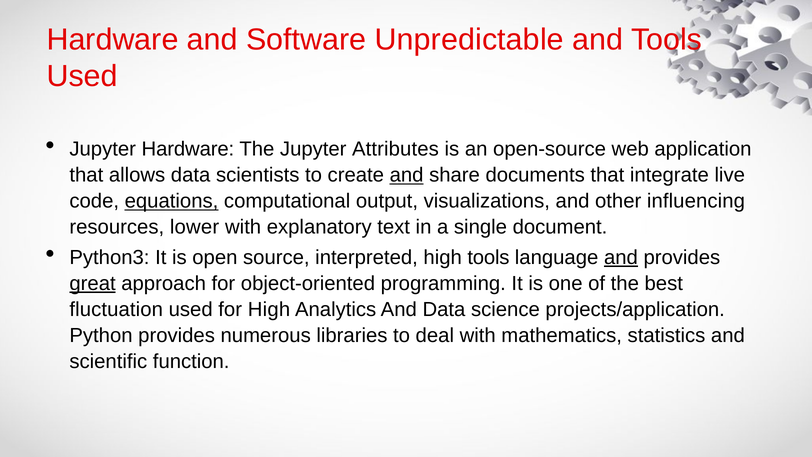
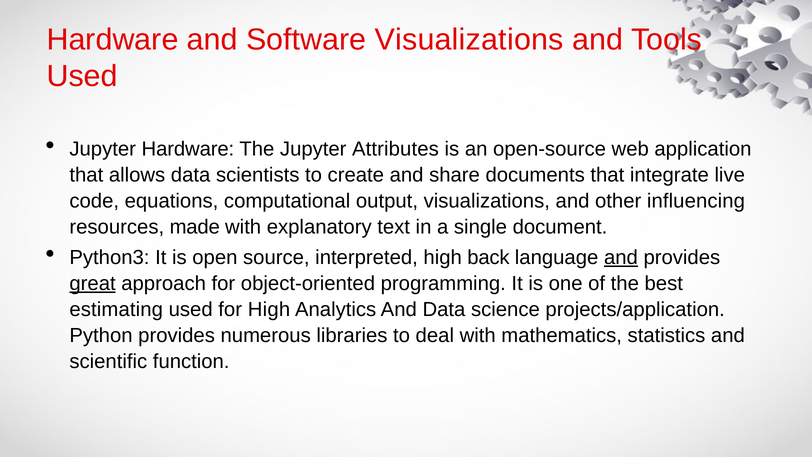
Software Unpredictable: Unpredictable -> Visualizations
and at (407, 175) underline: present -> none
equations underline: present -> none
lower: lower -> made
high tools: tools -> back
fluctuation: fluctuation -> estimating
